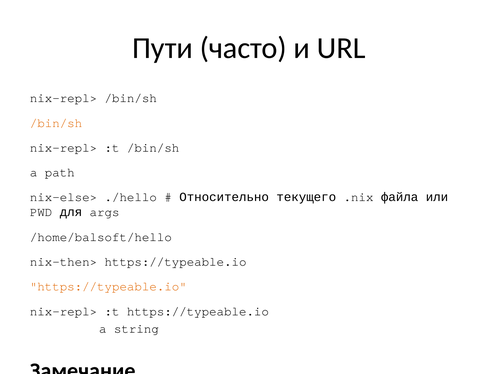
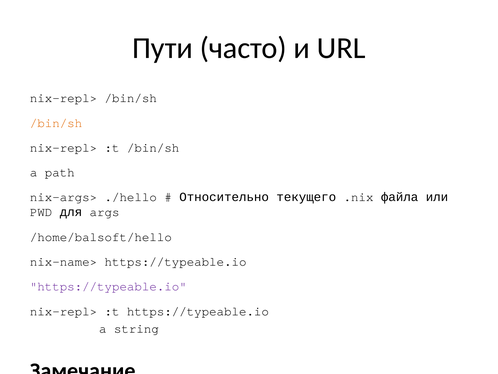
nix-else>: nix-else> -> nix-args>
nix-then>: nix-then> -> nix-name>
https://typeable.io at (108, 286) colour: orange -> purple
